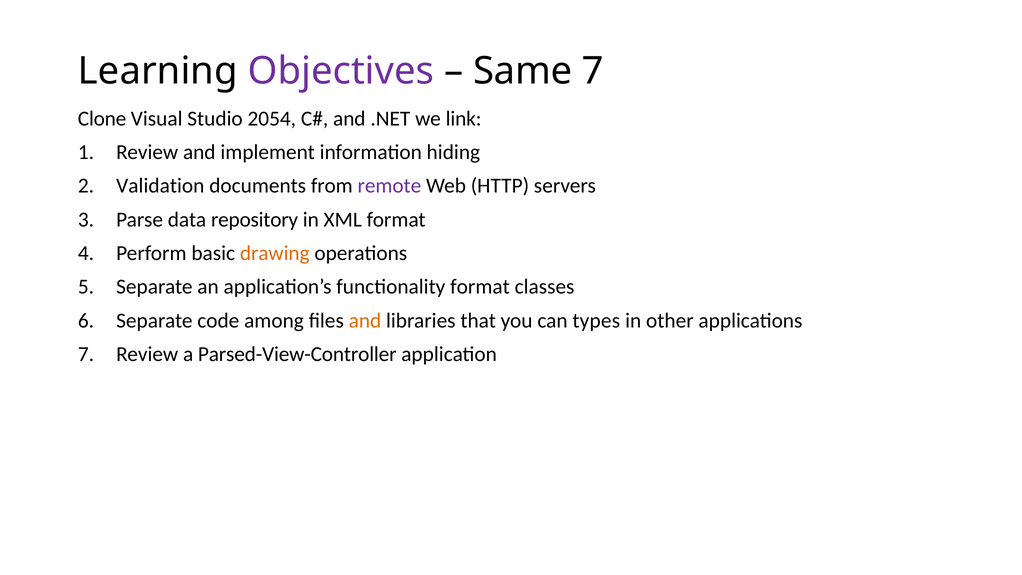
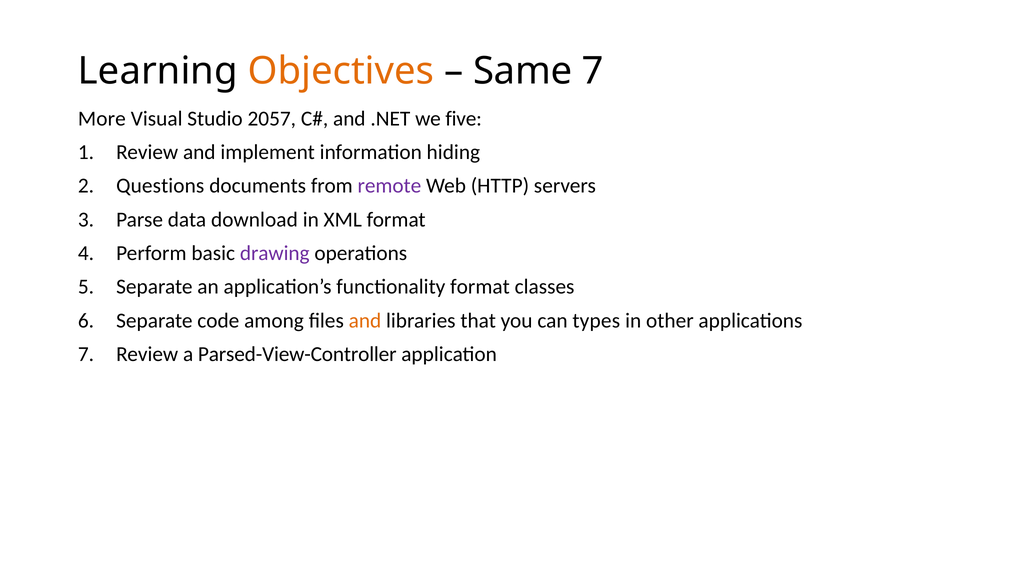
Objectives colour: purple -> orange
Clone: Clone -> More
2054: 2054 -> 2057
link: link -> five
Validation: Validation -> Questions
repository: repository -> download
drawing colour: orange -> purple
